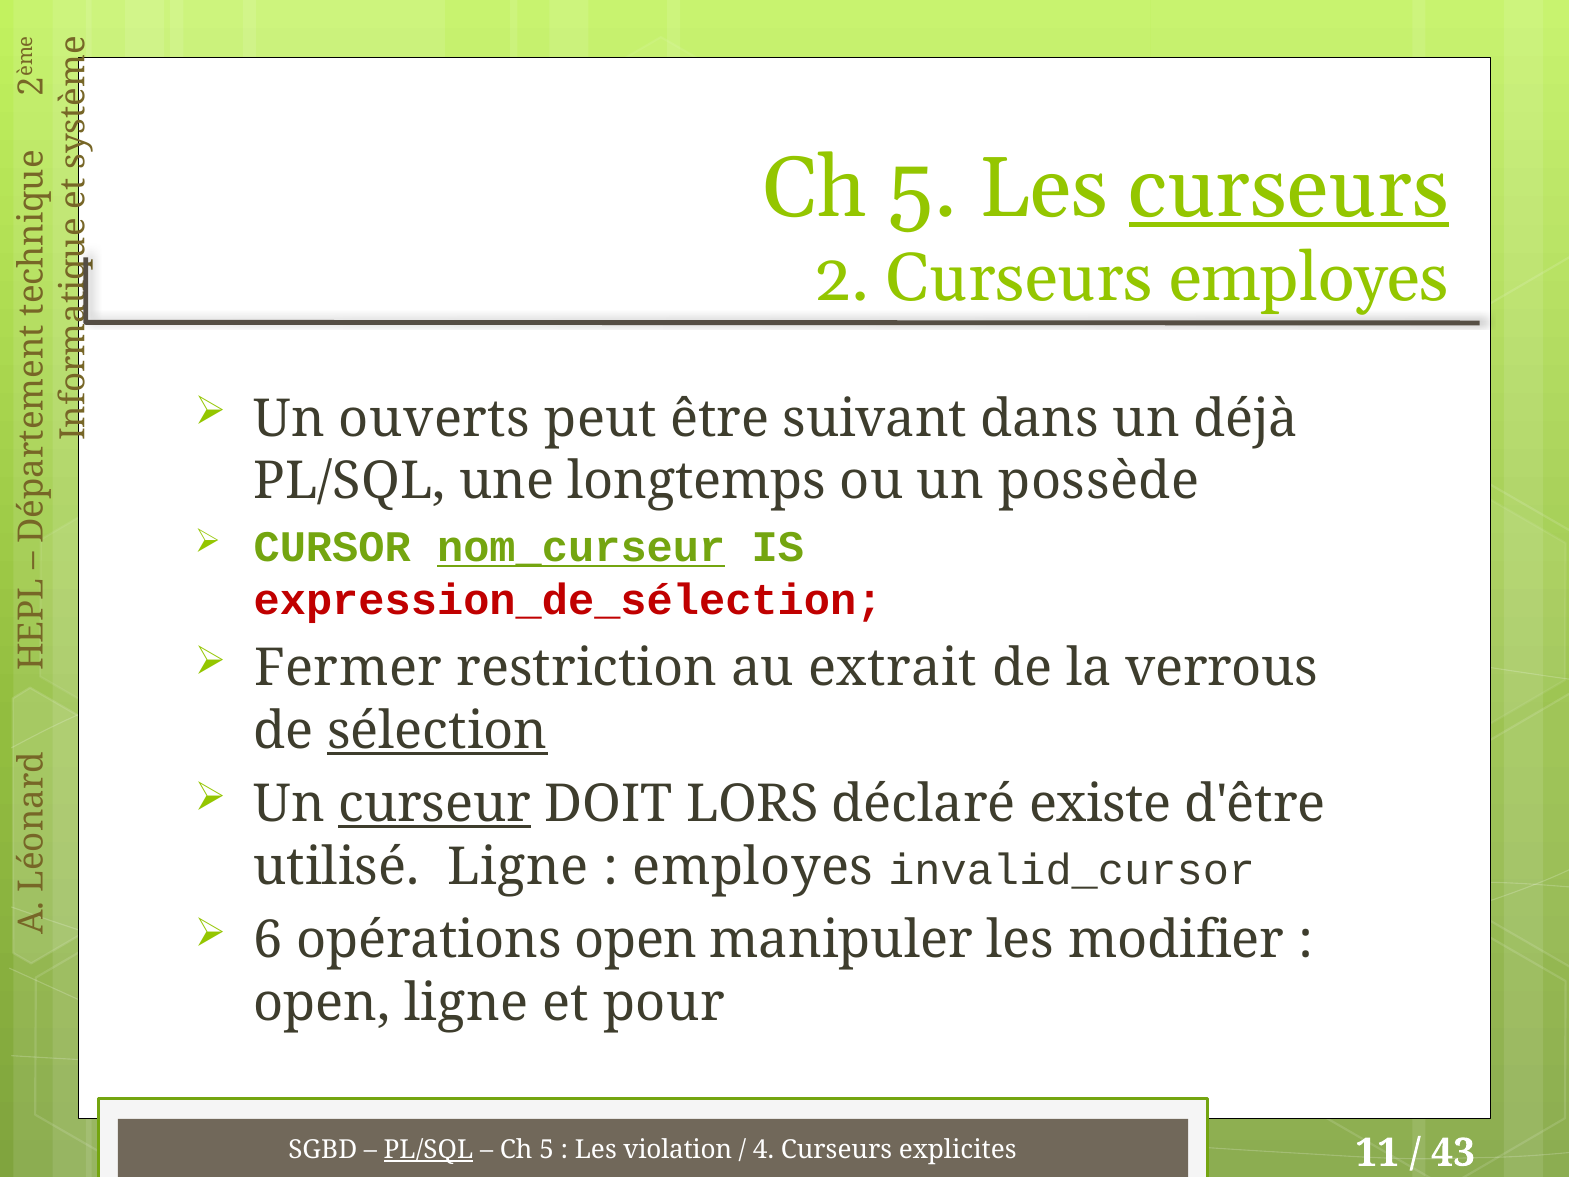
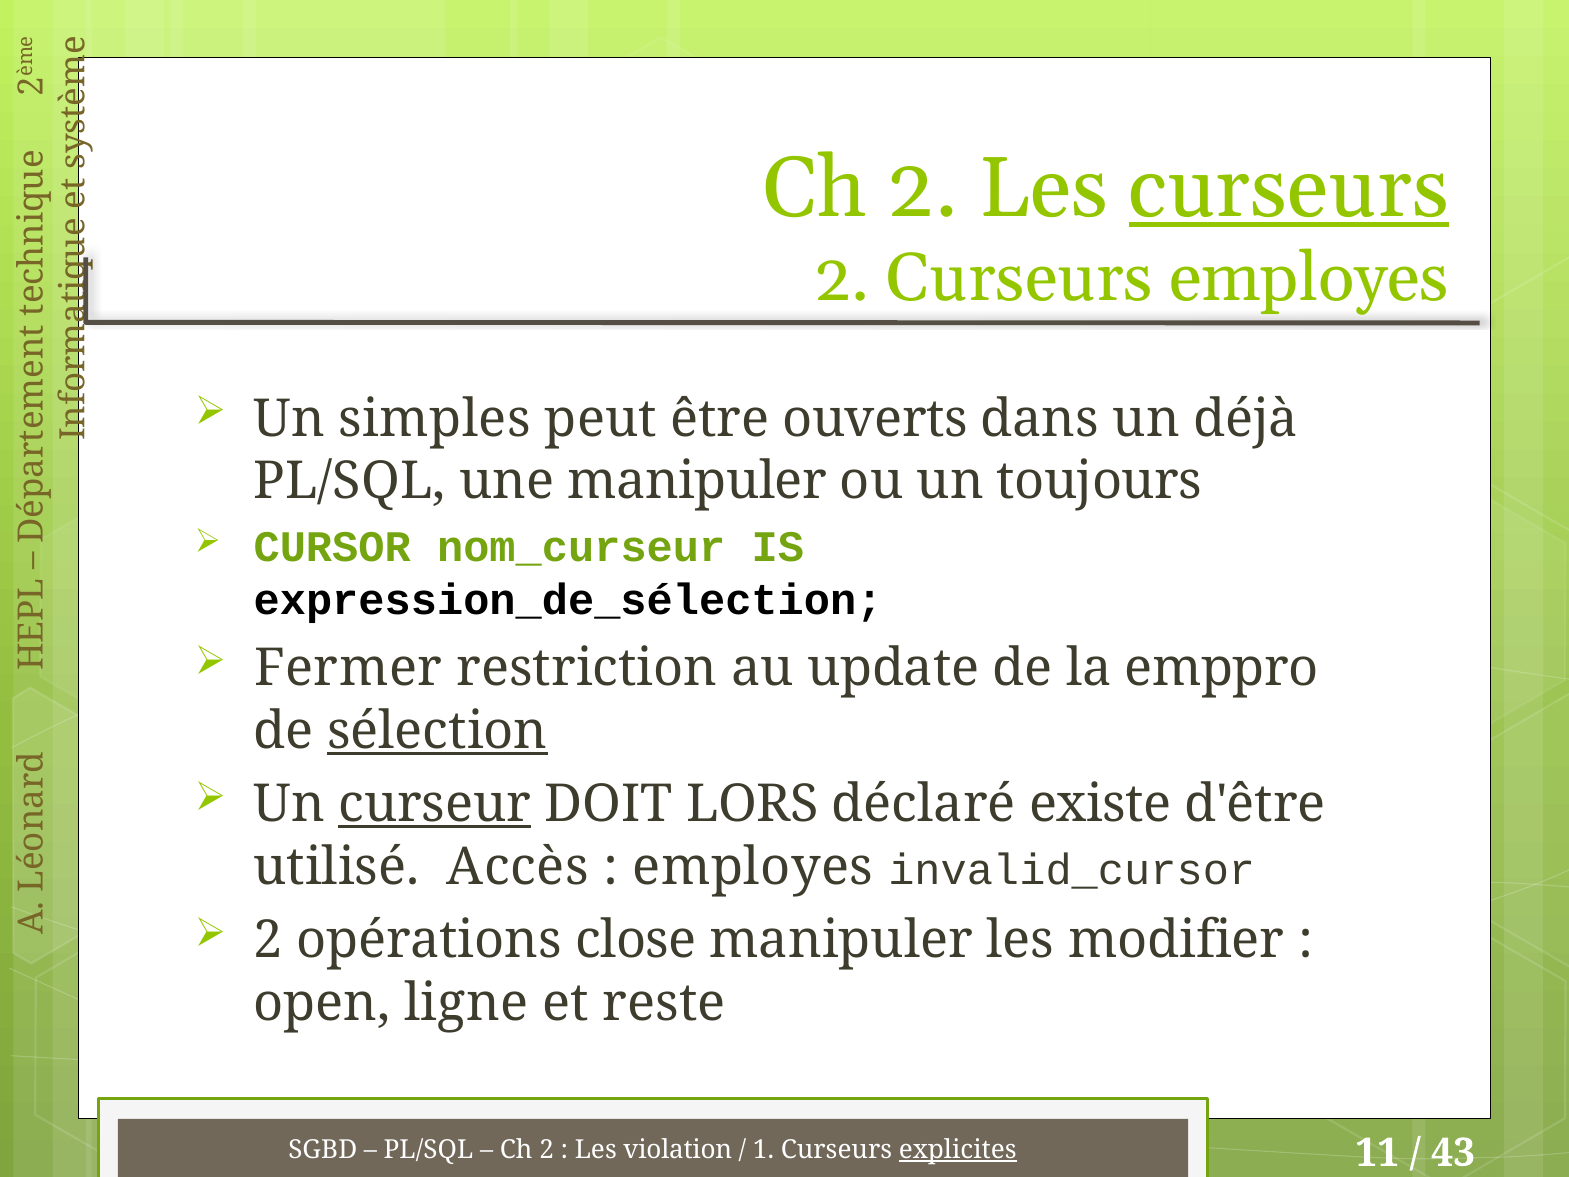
5 at (923, 188): 5 -> 2
ouverts: ouverts -> simples
suivant: suivant -> ouverts
une longtemps: longtemps -> manipuler
possède: possède -> toujours
nom_curseur underline: present -> none
expression_de_sélection colour: red -> black
extrait: extrait -> update
verrous: verrous -> emppro
utilisé Ligne: Ligne -> Accès
6 at (268, 940): 6 -> 2
opérations open: open -> close
pour: pour -> reste
PL/SQL at (428, 1149) underline: present -> none
5 at (547, 1149): 5 -> 2
4: 4 -> 1
explicites underline: none -> present
